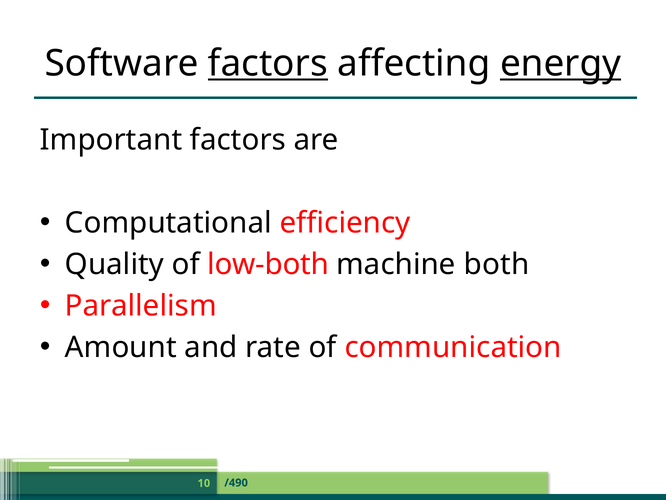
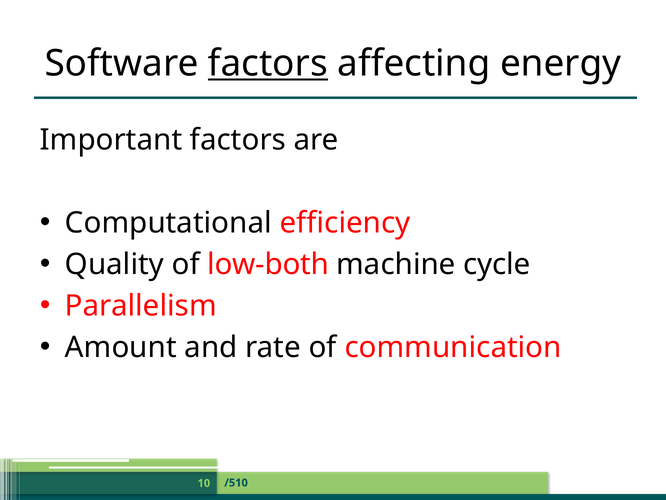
energy underline: present -> none
both: both -> cycle
/490: /490 -> /510
